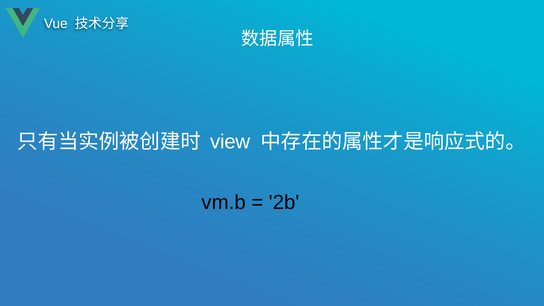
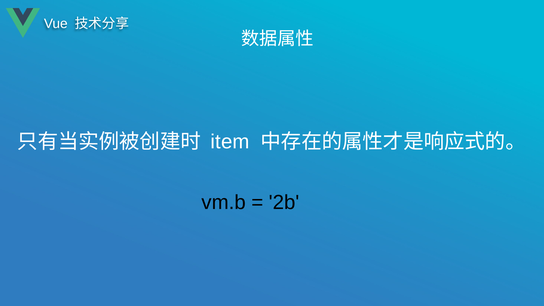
view: view -> item
